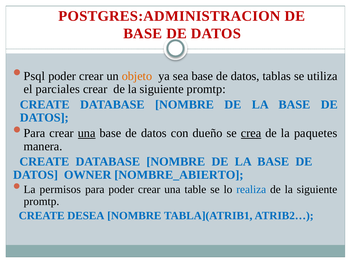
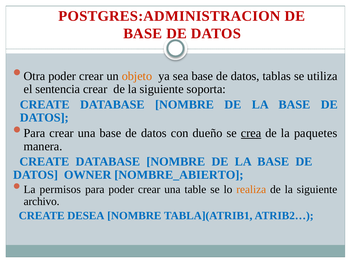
Psql: Psql -> Otra
parciales: parciales -> sentencia
promtp at (206, 89): promtp -> soporta
una at (87, 133) underline: present -> none
realiza colour: blue -> orange
promtp at (41, 202): promtp -> archivo
